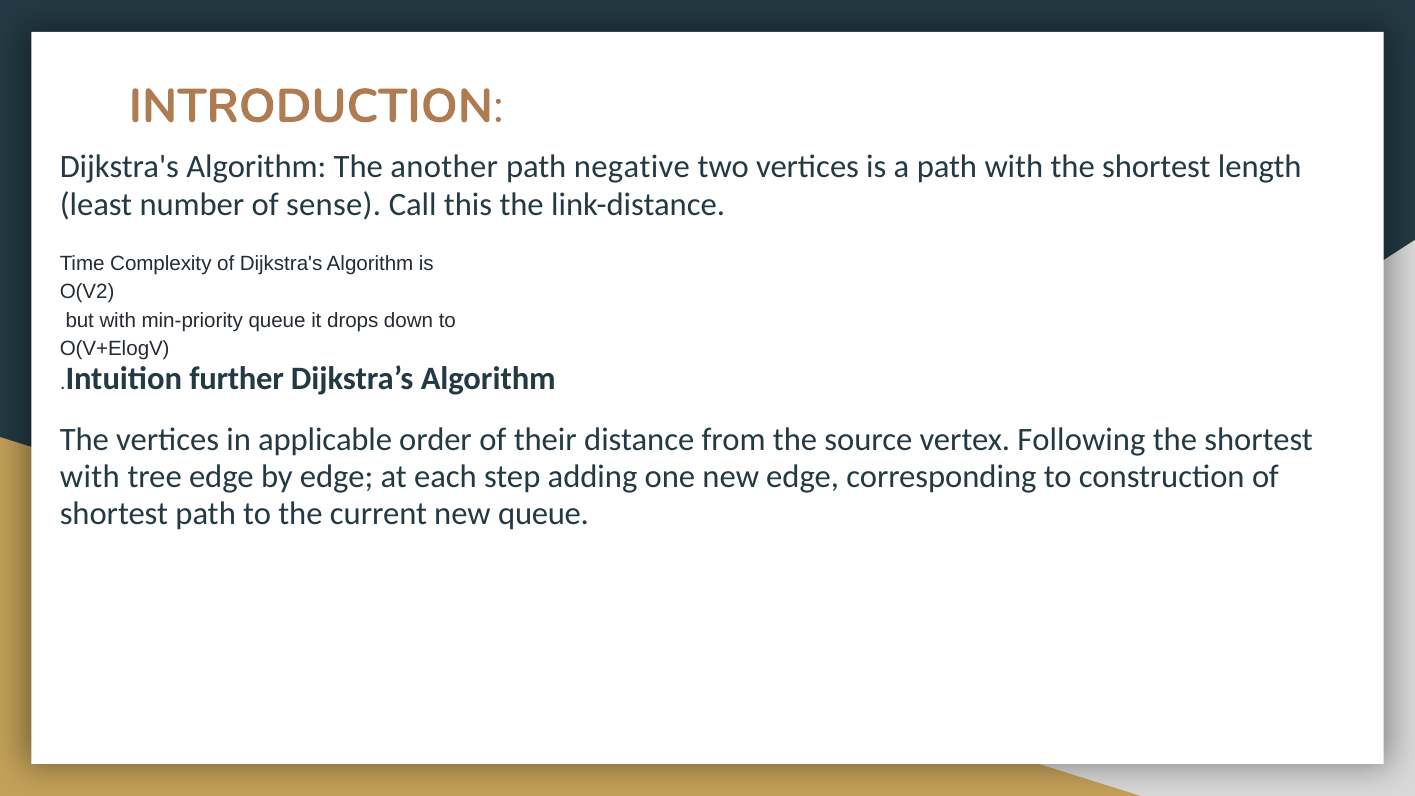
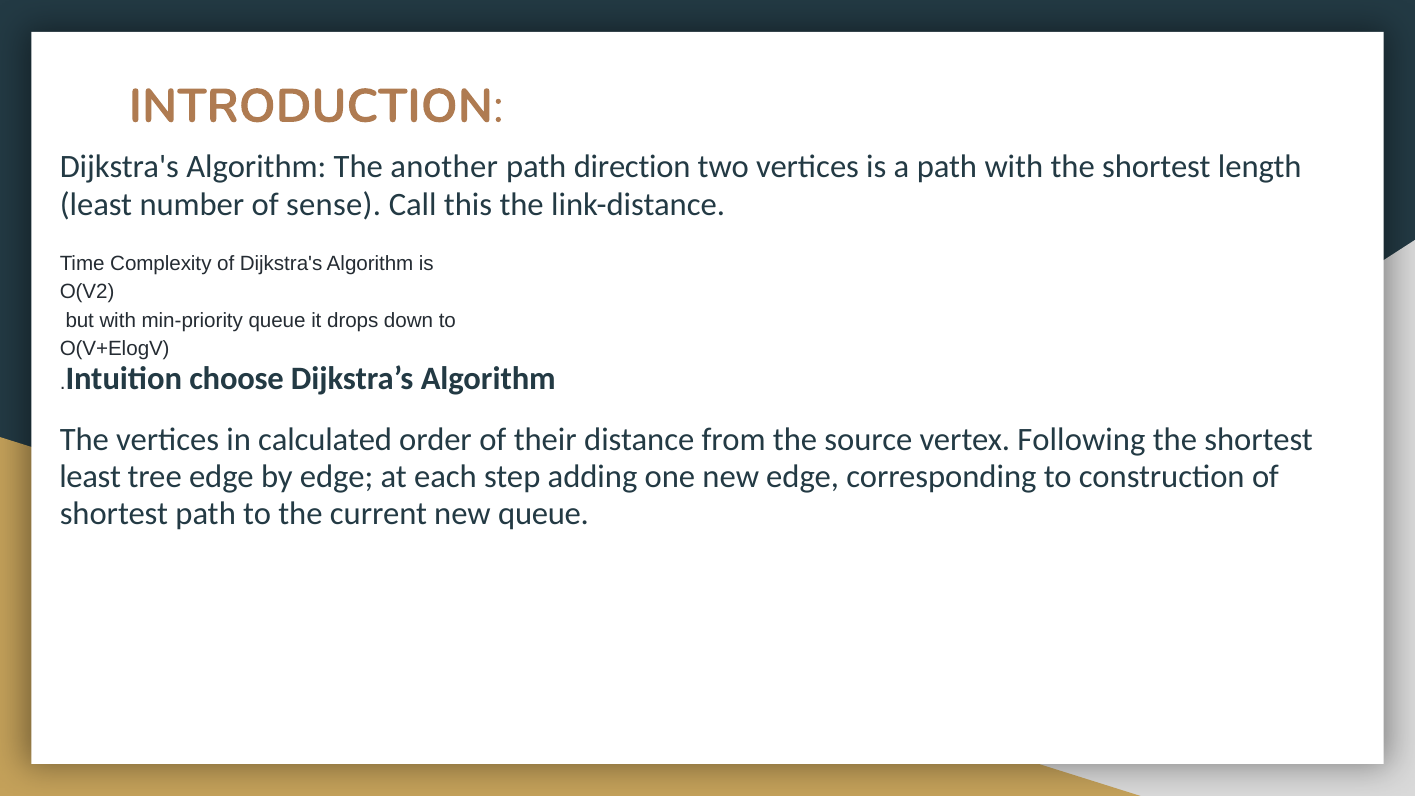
negative: negative -> direction
further: further -> choose
applicable: applicable -> calculated
with at (90, 477): with -> least
